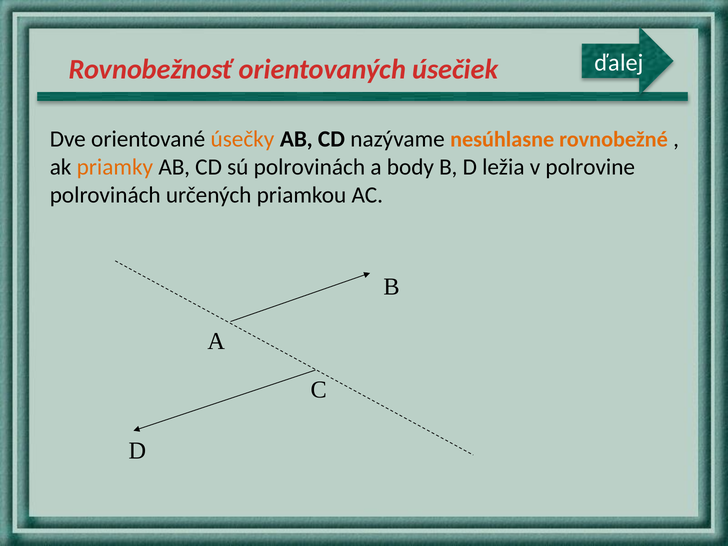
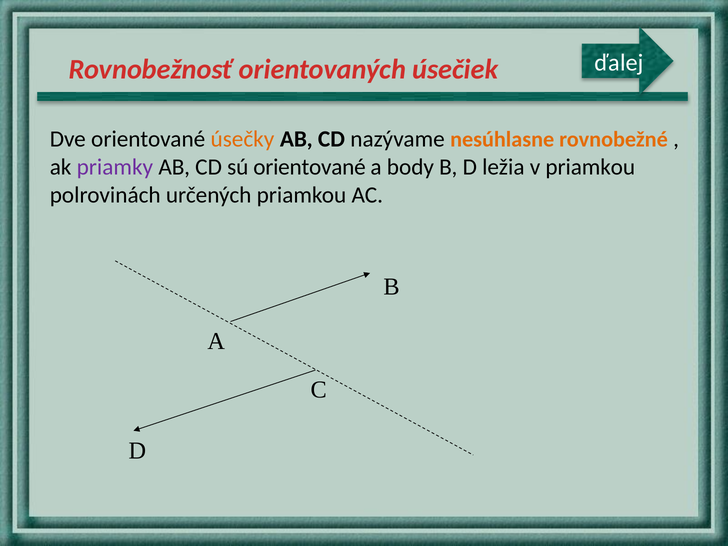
priamky colour: orange -> purple
sú polrovinách: polrovinách -> orientované
v polrovine: polrovine -> priamkou
